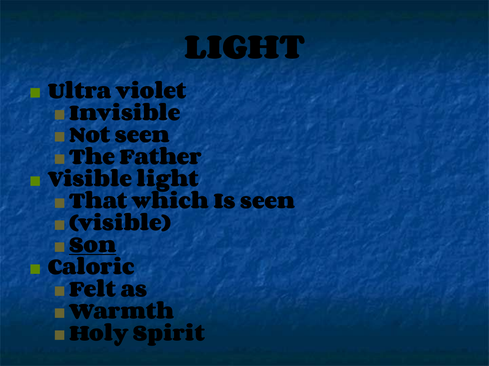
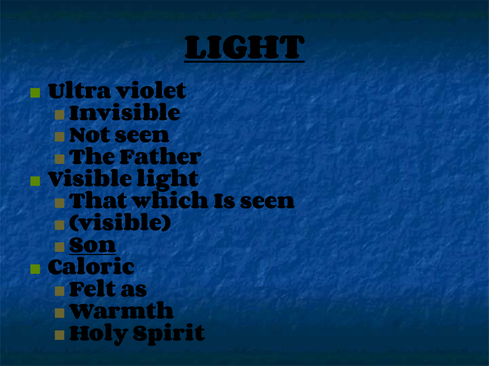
LIGHT at (244, 49) underline: none -> present
